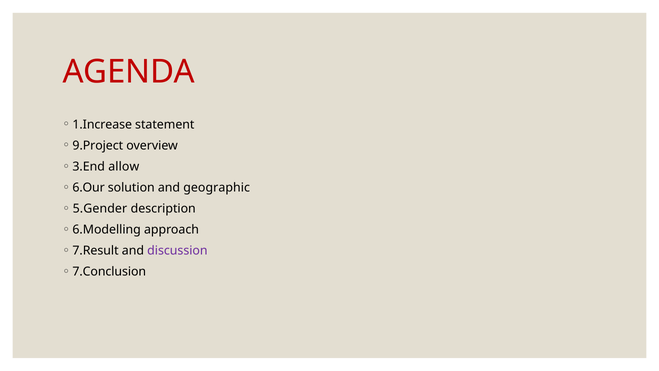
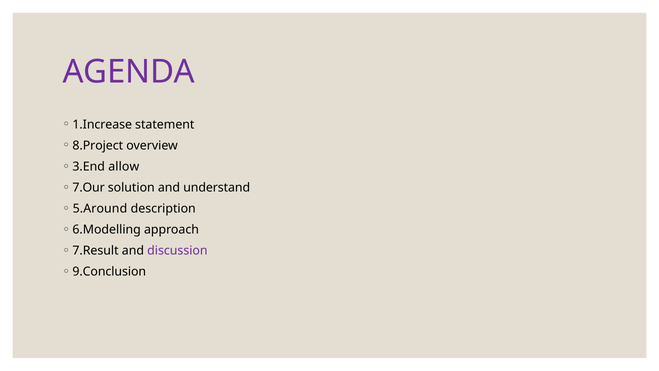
AGENDA colour: red -> purple
9.Project: 9.Project -> 8.Project
6.Our: 6.Our -> 7.Our
geographic: geographic -> understand
5.Gender: 5.Gender -> 5.Around
7.Conclusion: 7.Conclusion -> 9.Conclusion
